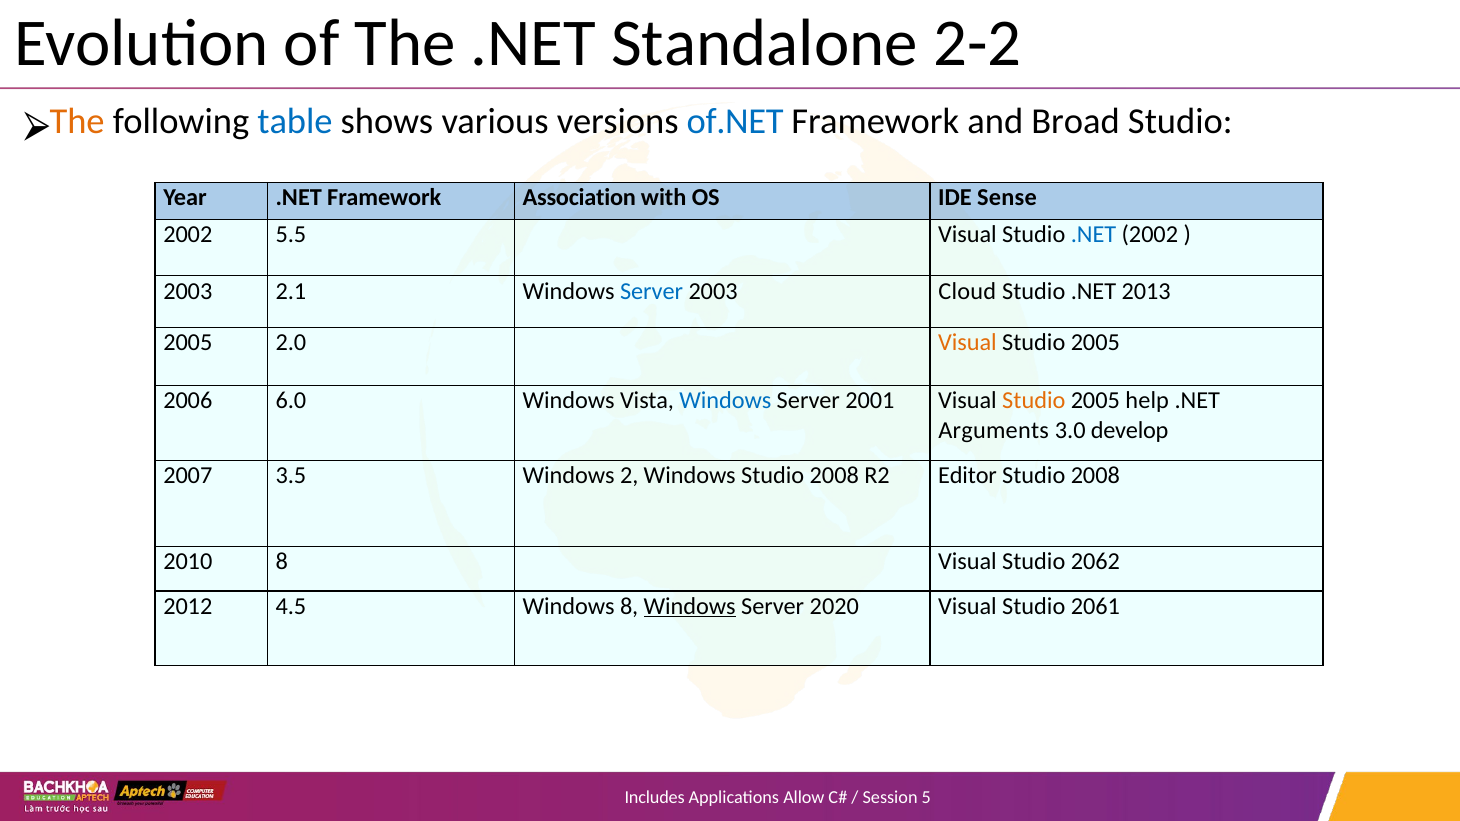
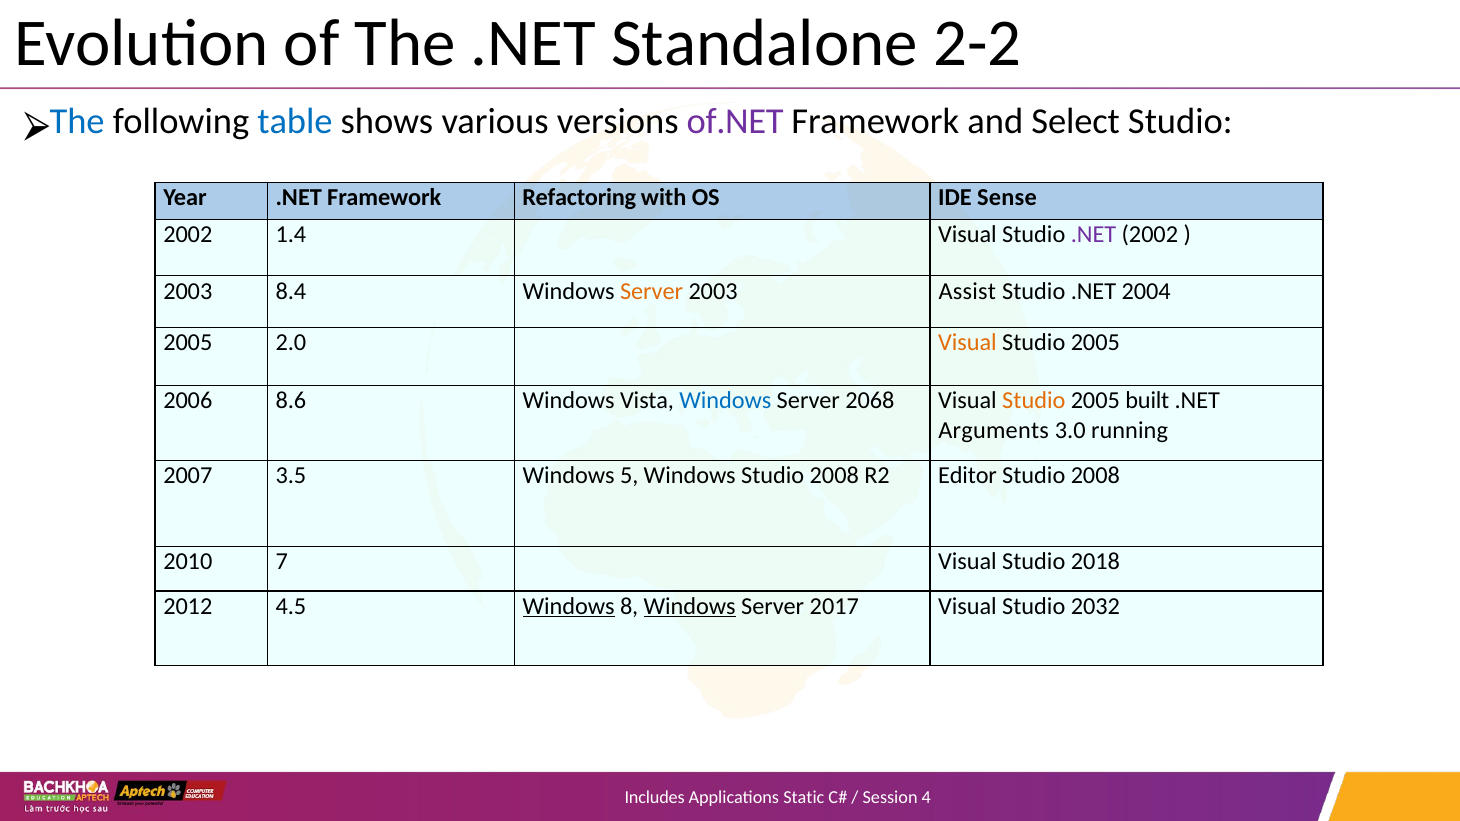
The at (77, 122) colour: orange -> blue
of.NET colour: blue -> purple
Broad: Broad -> Select
Association: Association -> Refactoring
5.5: 5.5 -> 1.4
.NET at (1093, 235) colour: blue -> purple
2.1: 2.1 -> 8.4
Server at (652, 291) colour: blue -> orange
Cloud: Cloud -> Assist
2013: 2013 -> 2004
6.0: 6.0 -> 8.6
2001: 2001 -> 2068
help: help -> built
develop: develop -> running
2: 2 -> 5
2010 8: 8 -> 7
2062: 2062 -> 2018
Windows at (569, 606) underline: none -> present
2020: 2020 -> 2017
2061: 2061 -> 2032
Allow: Allow -> Static
5: 5 -> 4
